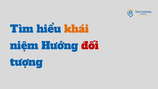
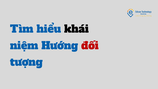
khái colour: orange -> black
